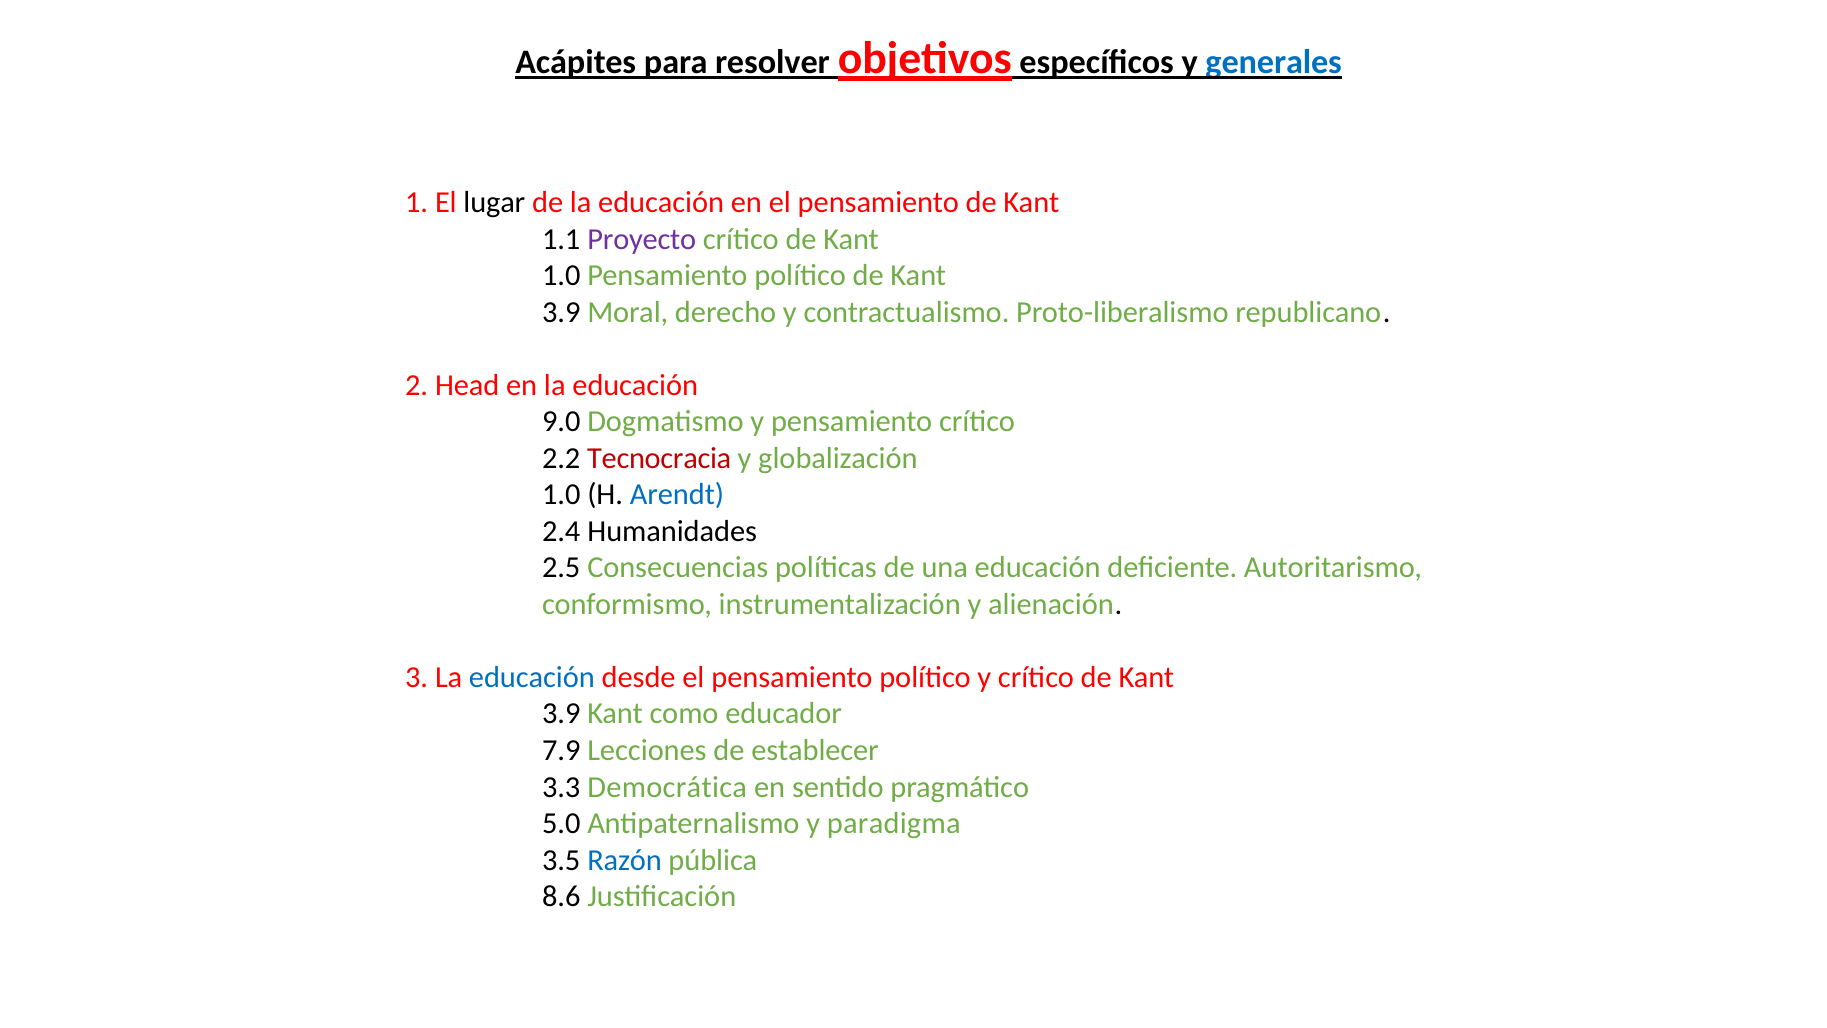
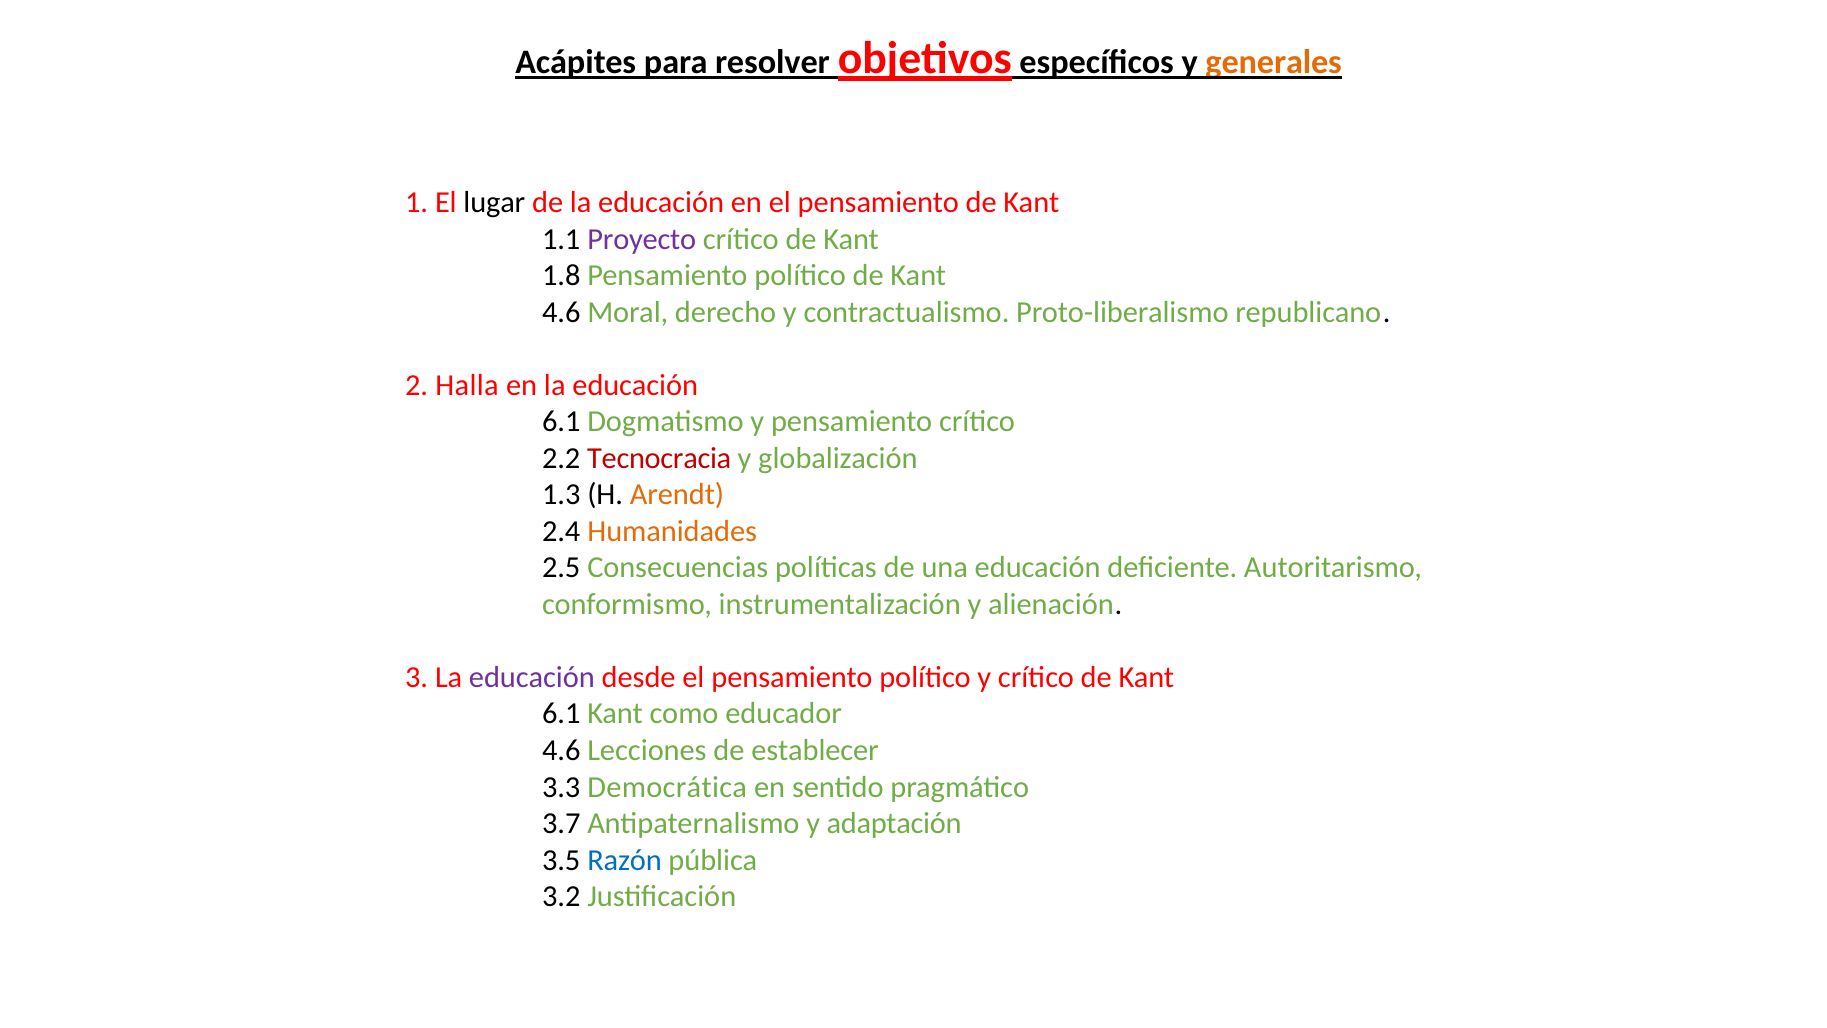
generales colour: blue -> orange
1.0 at (561, 275): 1.0 -> 1.8
3.9 at (561, 312): 3.9 -> 4.6
Head: Head -> Halla
9.0 at (561, 422): 9.0 -> 6.1
1.0 at (561, 495): 1.0 -> 1.3
Arendt colour: blue -> orange
Humanidades colour: black -> orange
educación at (532, 677) colour: blue -> purple
3.9 at (561, 714): 3.9 -> 6.1
7.9 at (561, 750): 7.9 -> 4.6
5.0: 5.0 -> 3.7
paradigma: paradigma -> adaptación
8.6: 8.6 -> 3.2
